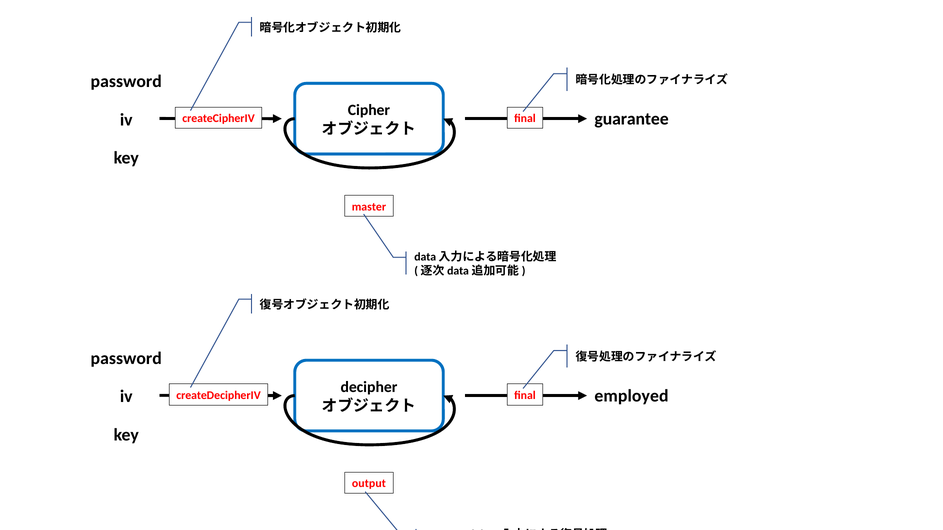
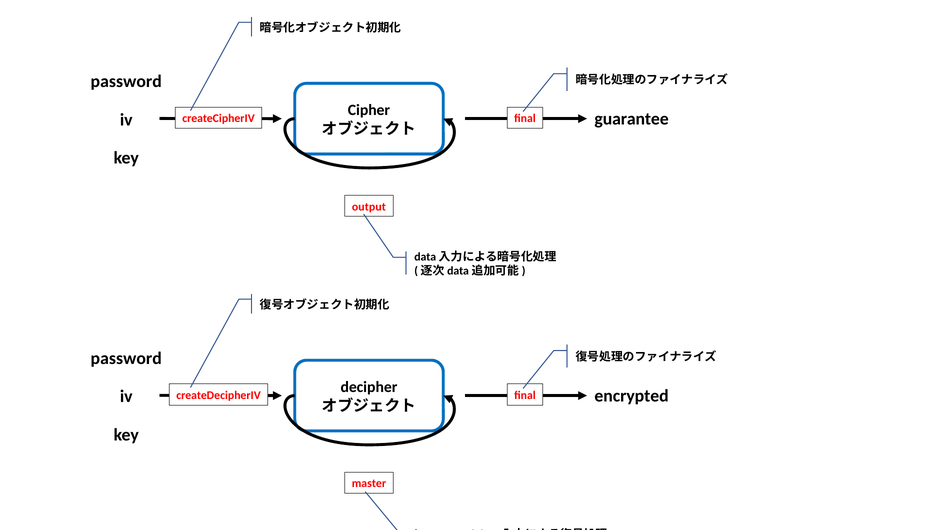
master: master -> output
employed at (631, 396): employed -> encrypted
output: output -> master
